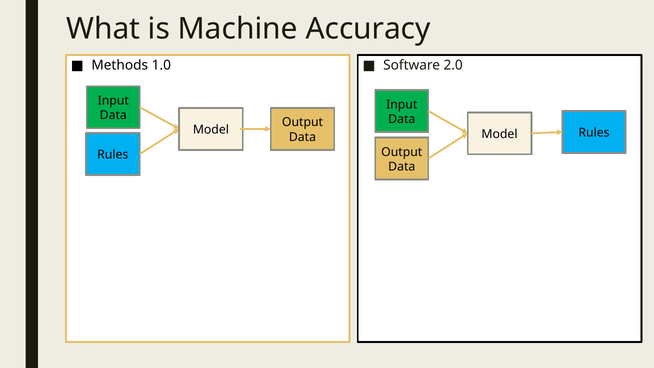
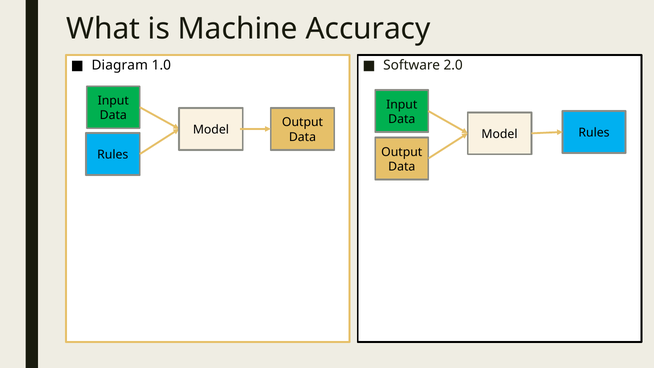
Methods: Methods -> Diagram
